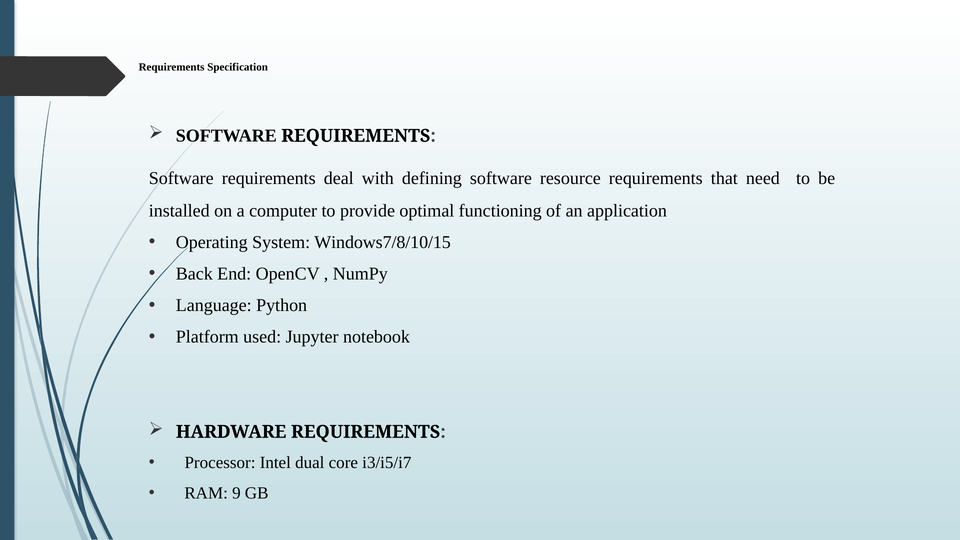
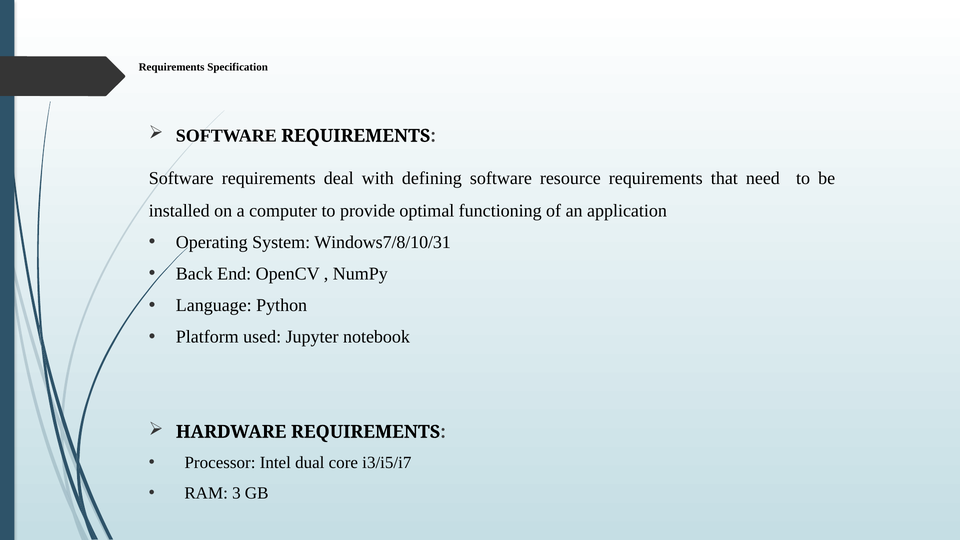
Windows7/8/10/15: Windows7/8/10/15 -> Windows7/8/10/31
9: 9 -> 3
